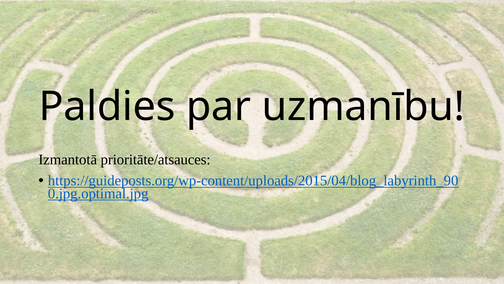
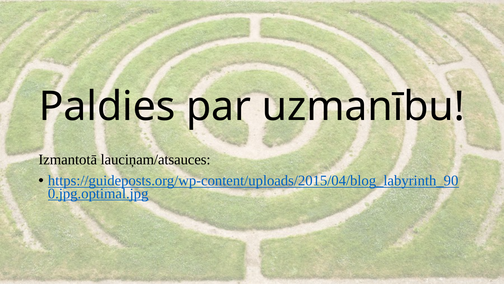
prioritāte/atsauces: prioritāte/atsauces -> lauciņam/atsauces
